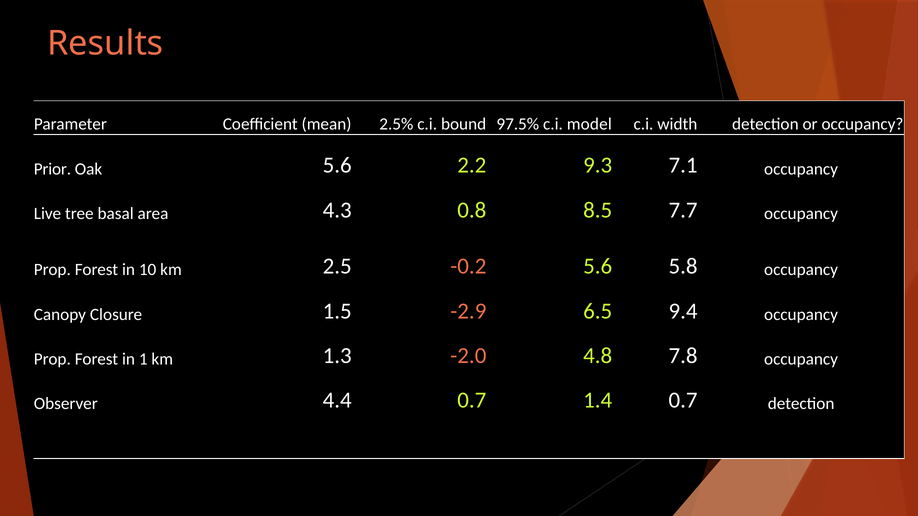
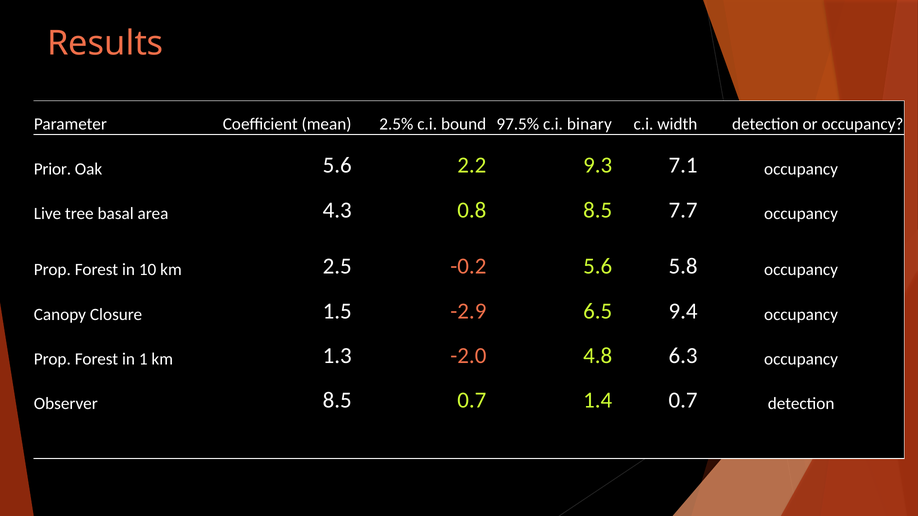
model: model -> binary
7.8: 7.8 -> 6.3
Observer 4.4: 4.4 -> 8.5
